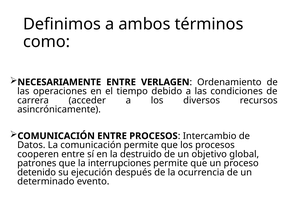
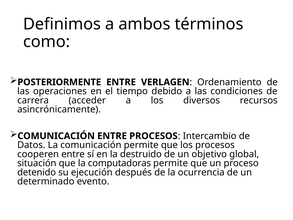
NECESARIAMENTE: NECESARIAMENTE -> POSTERIORMENTE
patrones: patrones -> situación
interrupciones: interrupciones -> computadoras
